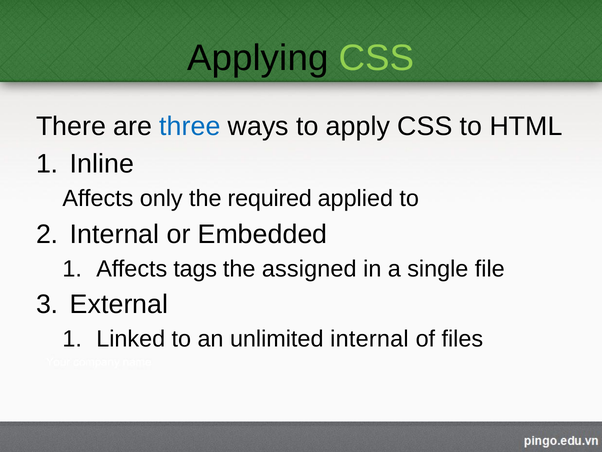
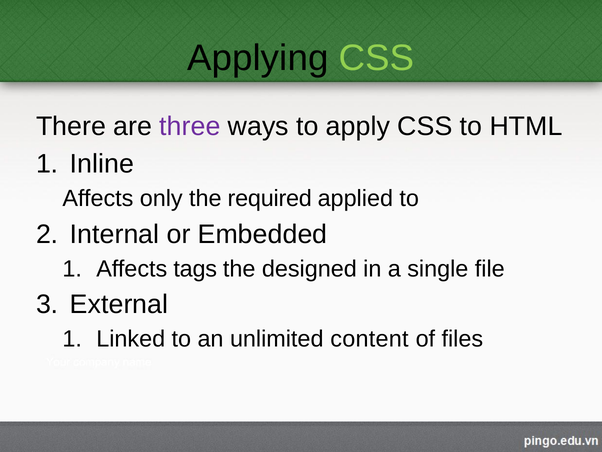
three colour: blue -> purple
assigned: assigned -> designed
unlimited internal: internal -> content
